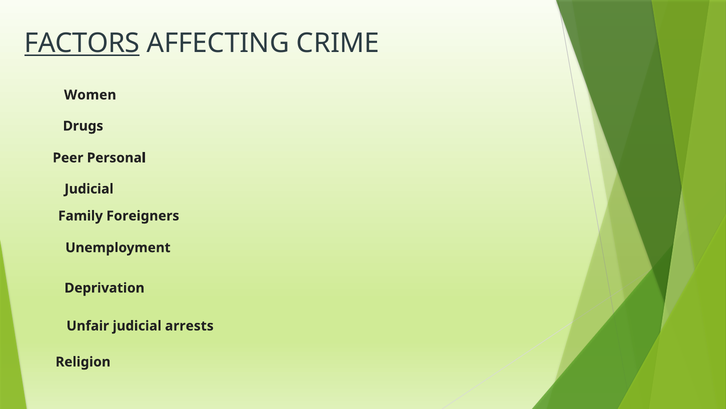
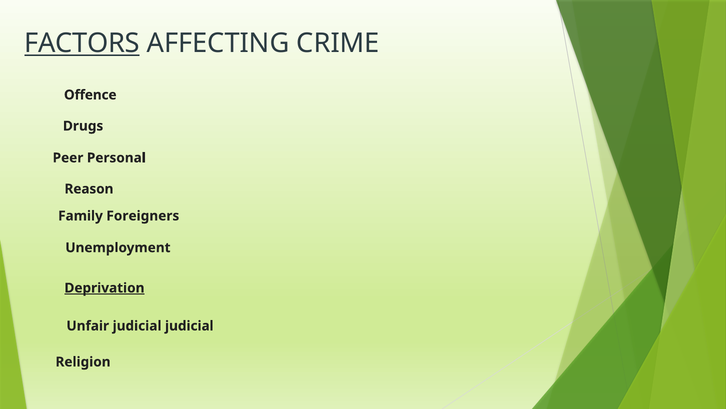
Women: Women -> Offence
Judicial at (89, 189): Judicial -> Reason
Deprivation underline: none -> present
judicial arrests: arrests -> judicial
